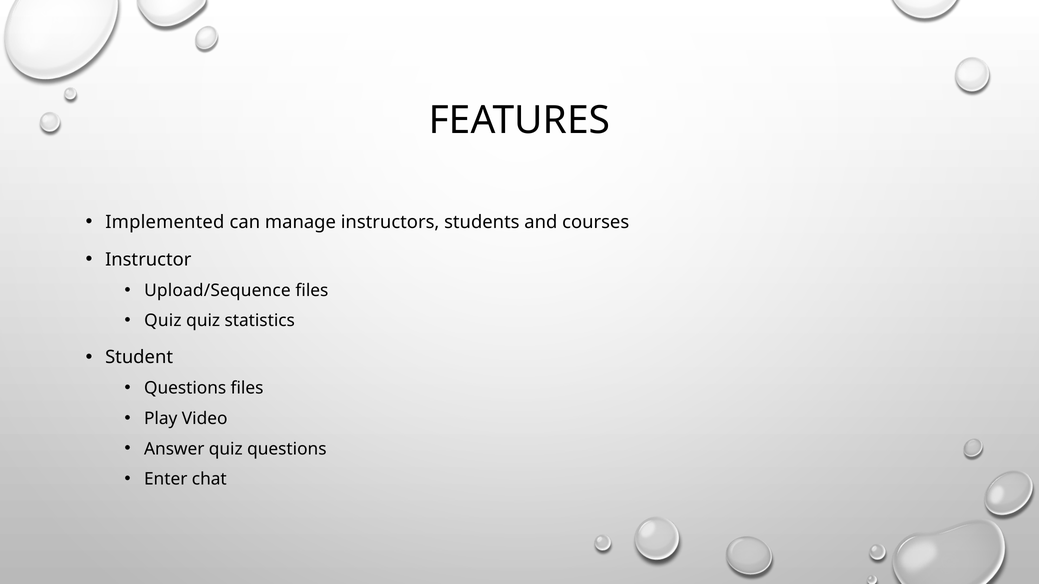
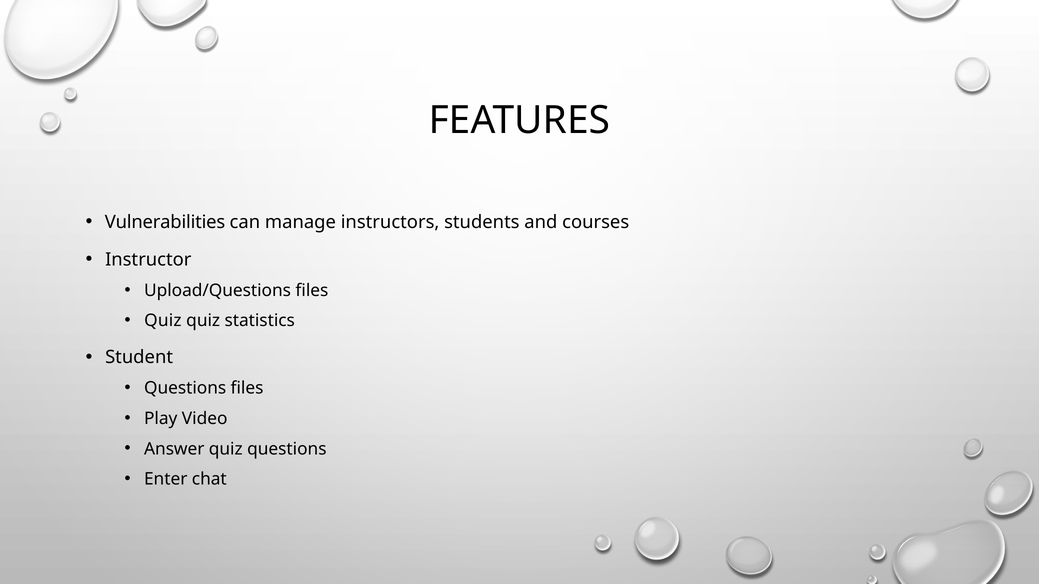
Implemented: Implemented -> Vulnerabilities
Upload/Sequence: Upload/Sequence -> Upload/Questions
